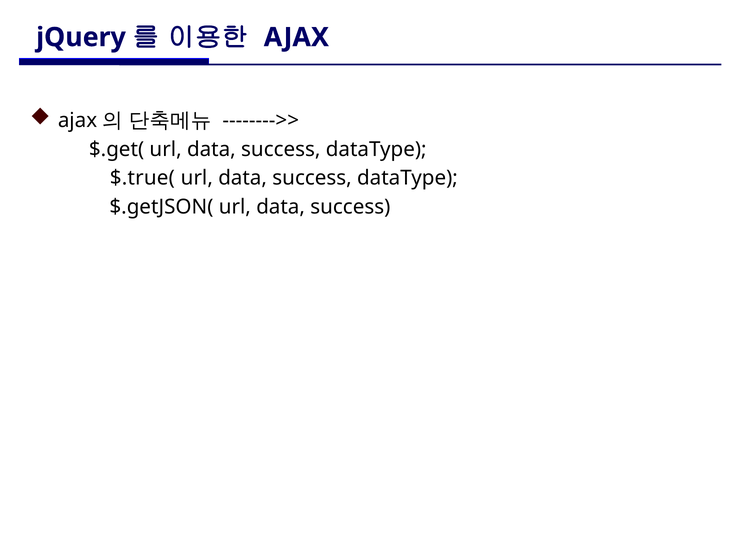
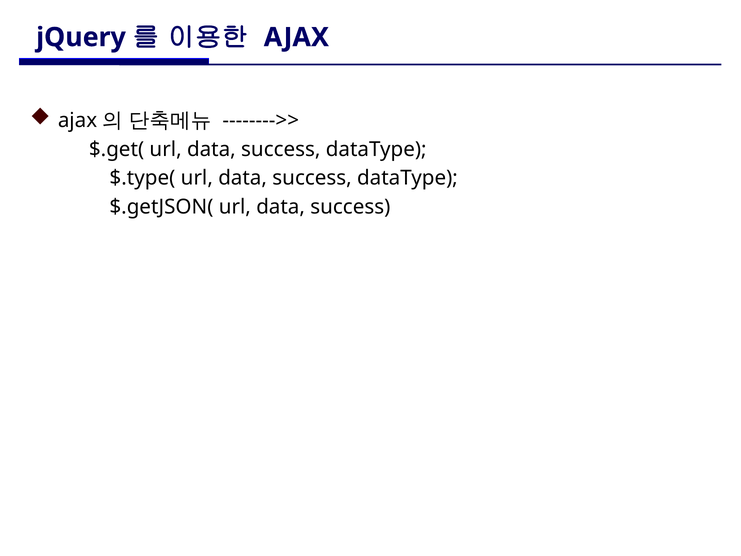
$.true(: $.true( -> $.type(
